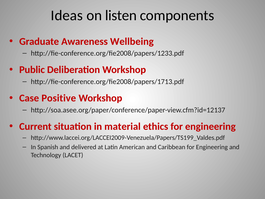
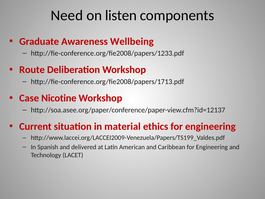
Ideas: Ideas -> Need
Public: Public -> Route
Positive: Positive -> Nicotine
